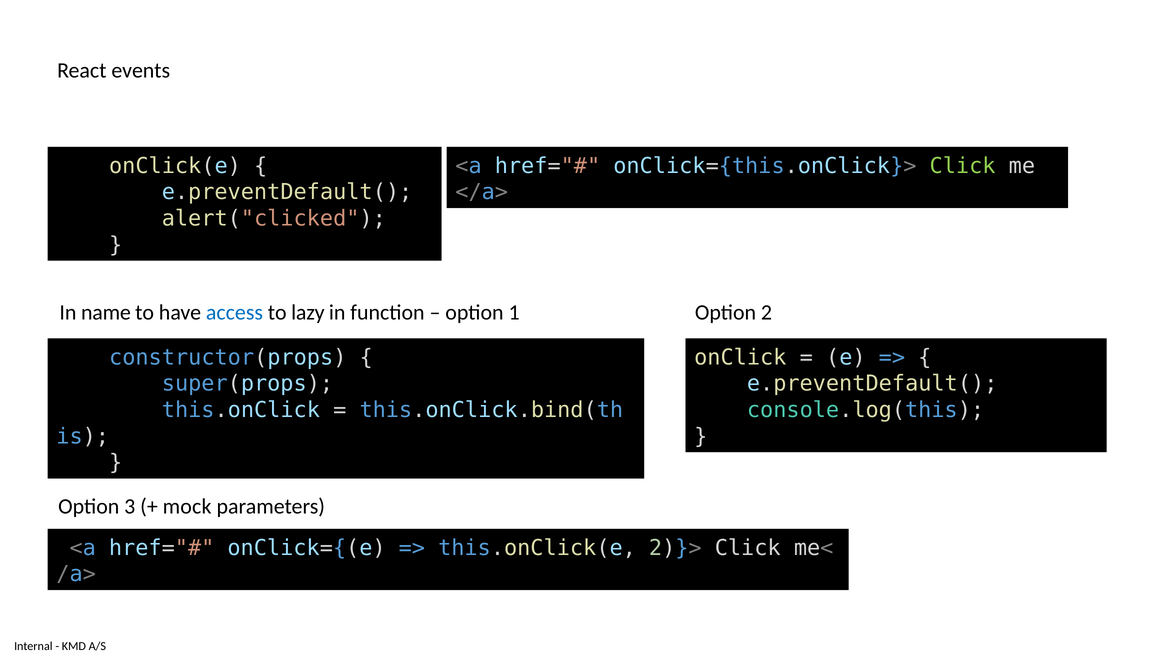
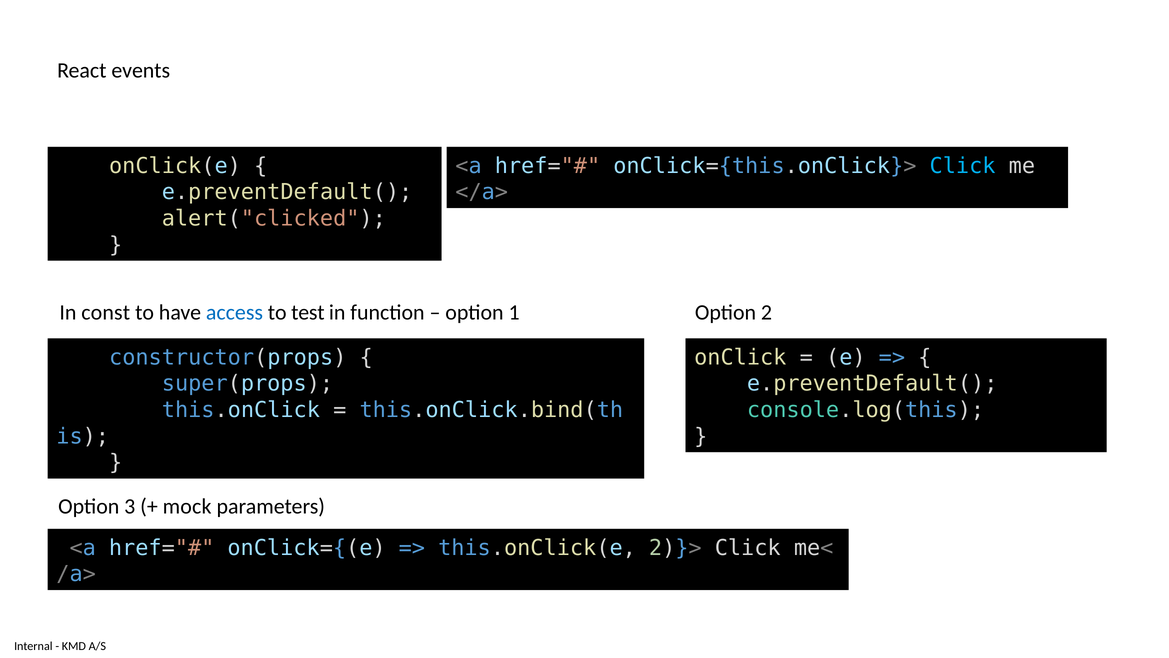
Click at (963, 166) colour: light green -> light blue
name: name -> const
lazy: lazy -> test
